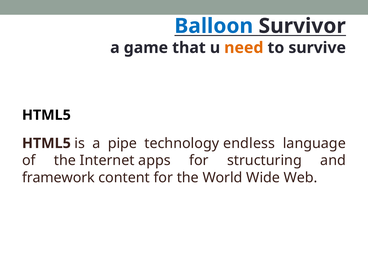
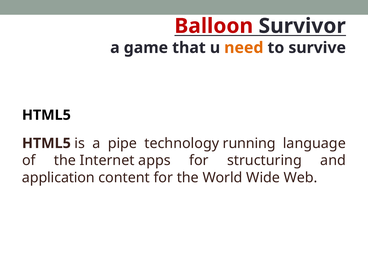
Balloon colour: blue -> red
endless: endless -> running
framework: framework -> application
